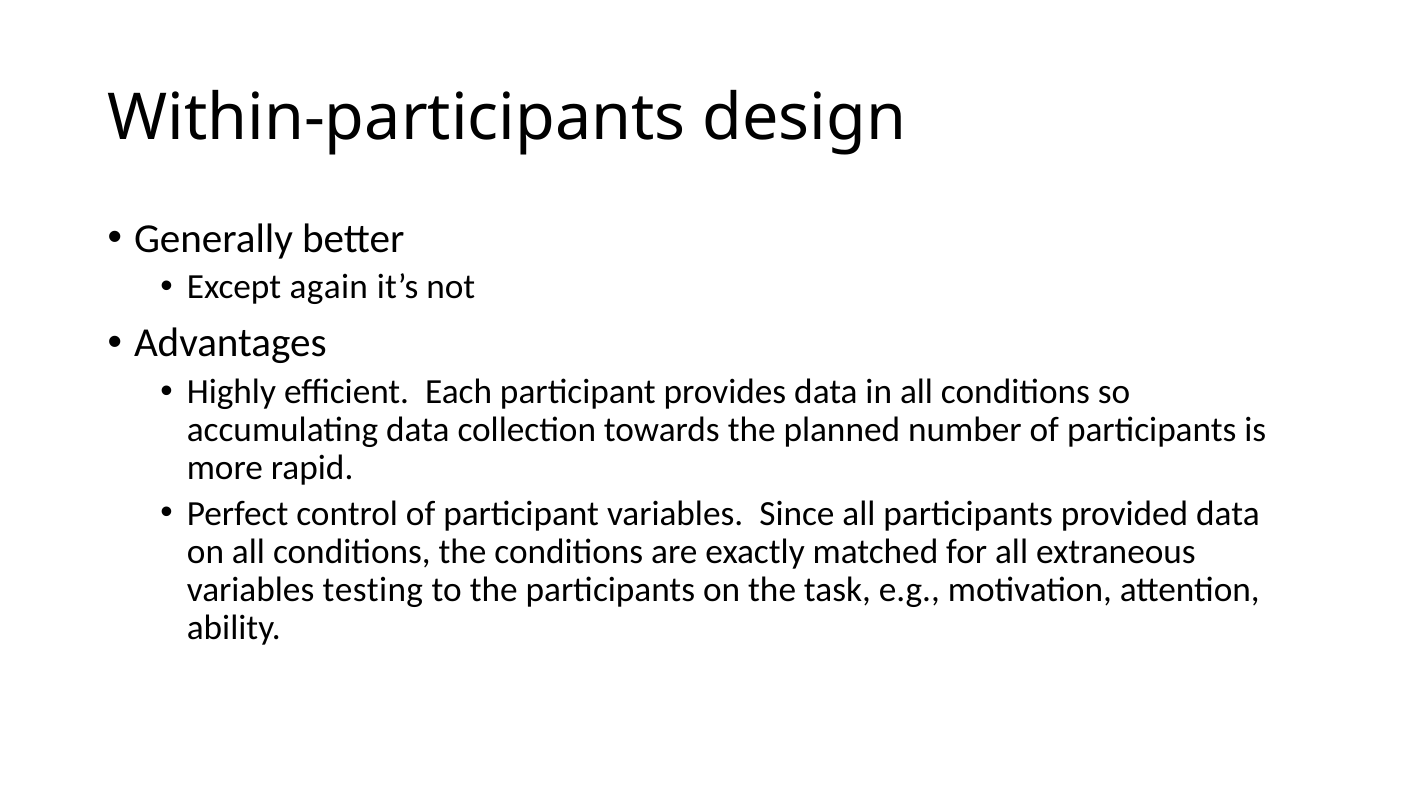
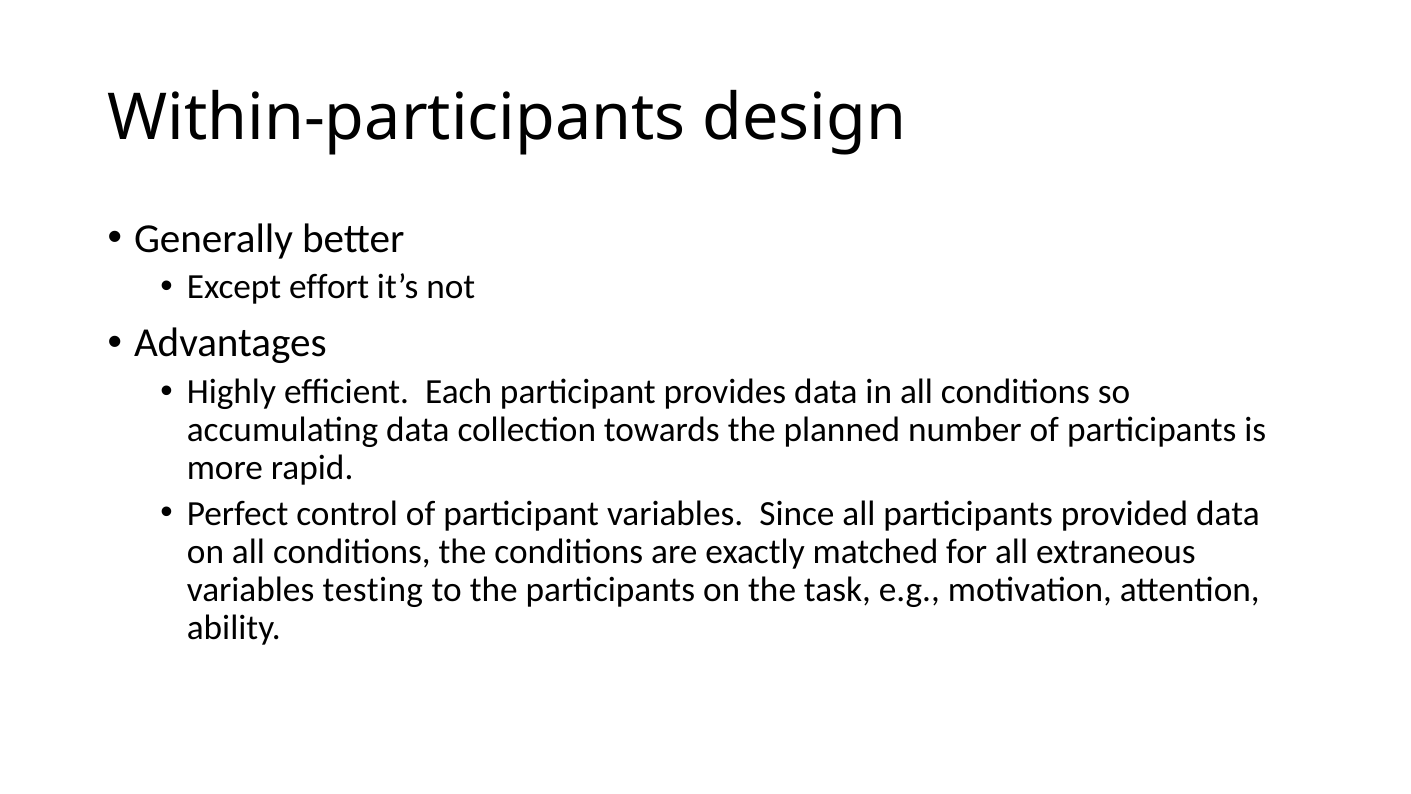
again: again -> effort
